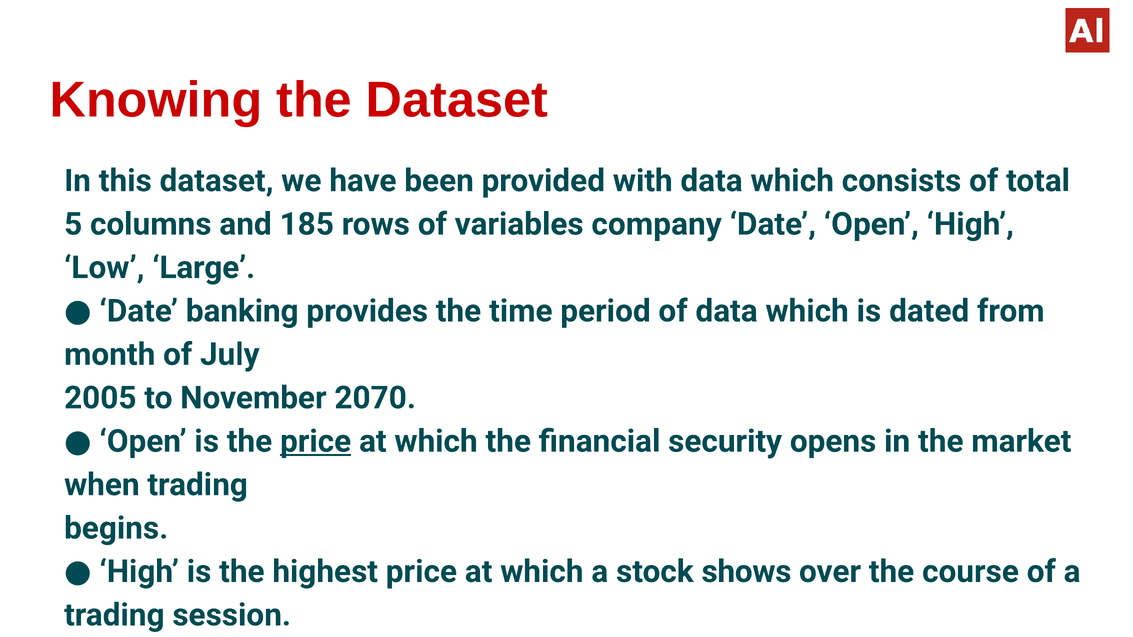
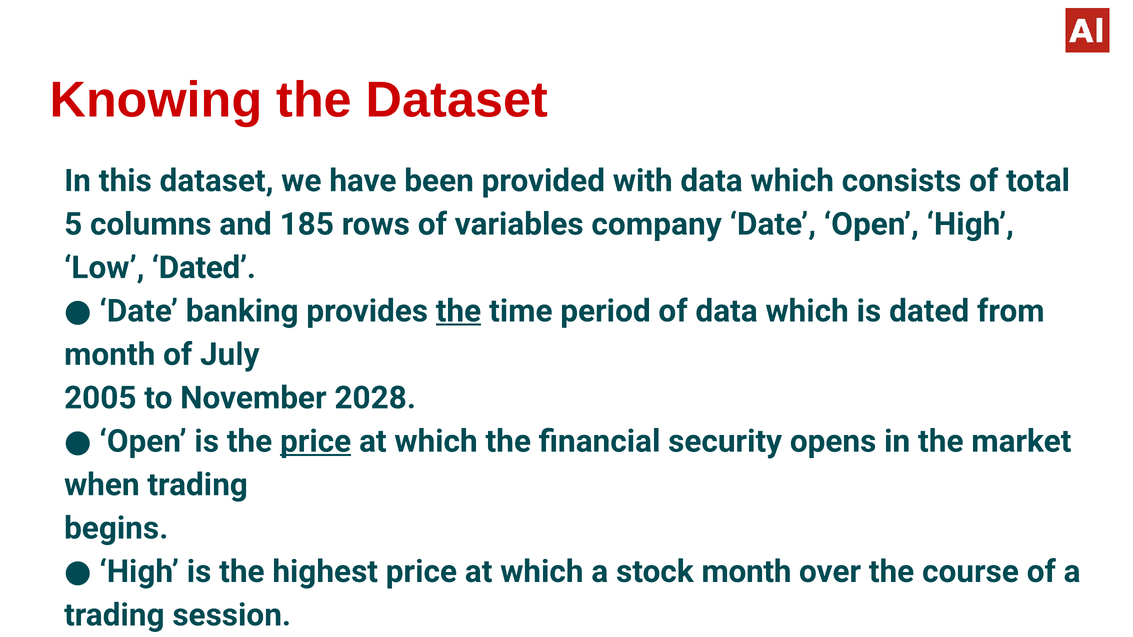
Low Large: Large -> Dated
the at (458, 311) underline: none -> present
2070: 2070 -> 2028
stock shows: shows -> month
